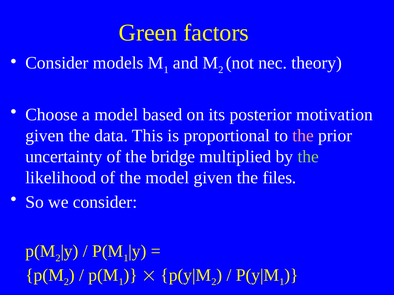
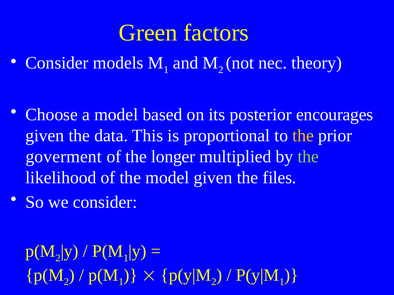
motivation: motivation -> encourages
the at (303, 136) colour: pink -> yellow
uncertainty: uncertainty -> goverment
bridge: bridge -> longer
